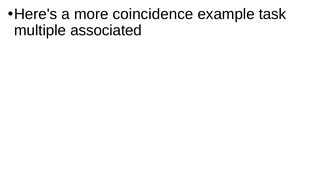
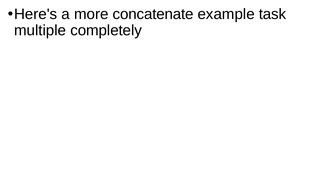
coincidence: coincidence -> concatenate
associated: associated -> completely
